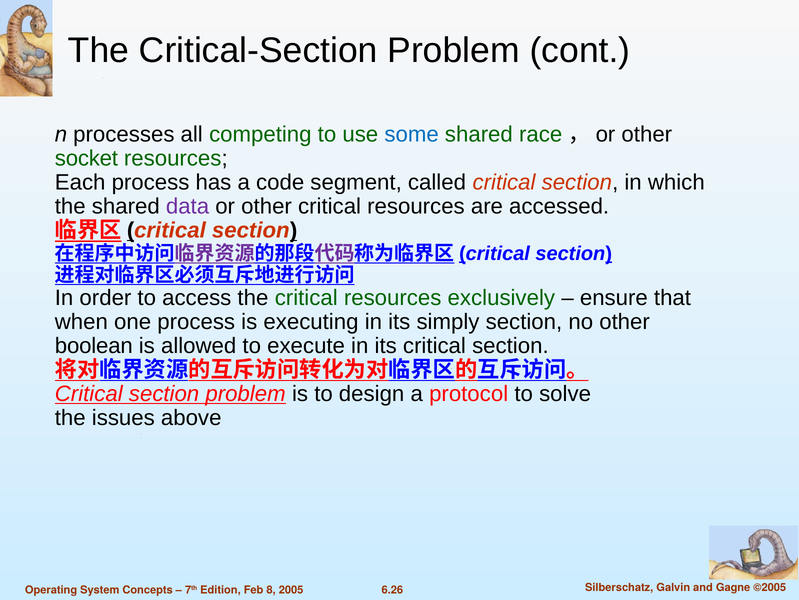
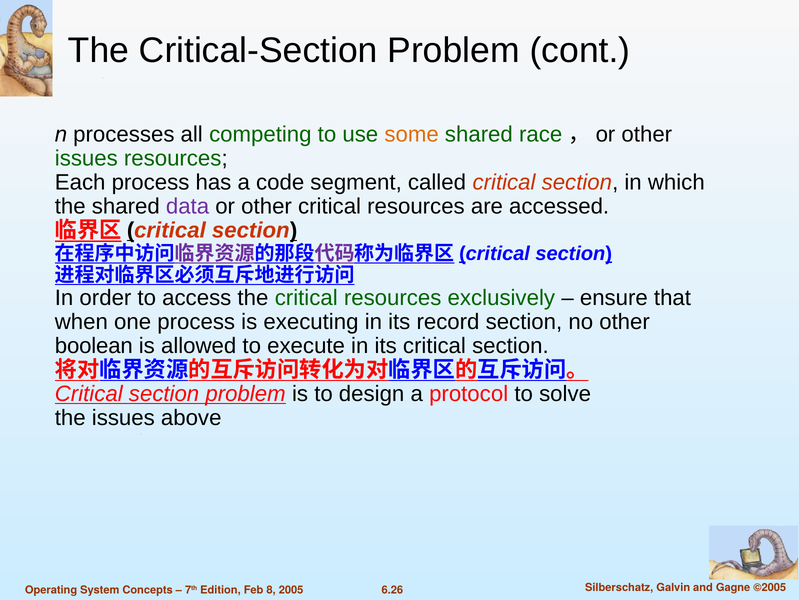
some colour: blue -> orange
socket at (86, 158): socket -> issues
simply: simply -> record
